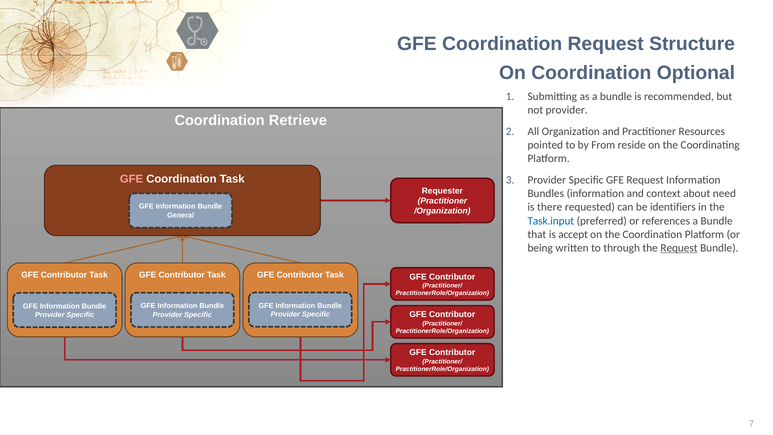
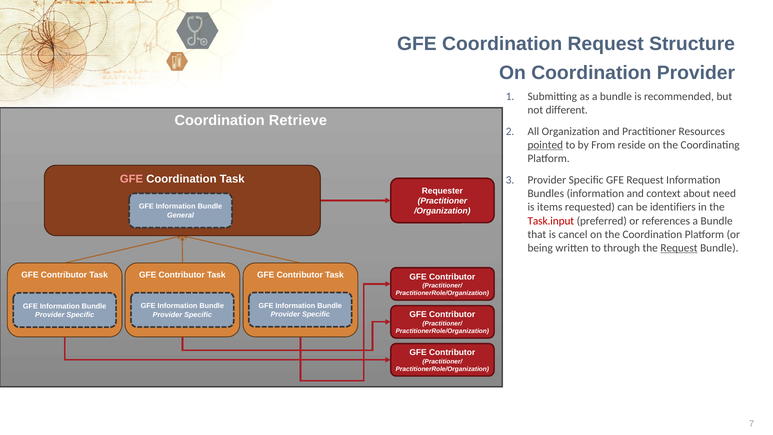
Coordination Optional: Optional -> Provider
not provider: provider -> different
pointed underline: none -> present
there: there -> items
Task.input colour: blue -> red
accept: accept -> cancel
